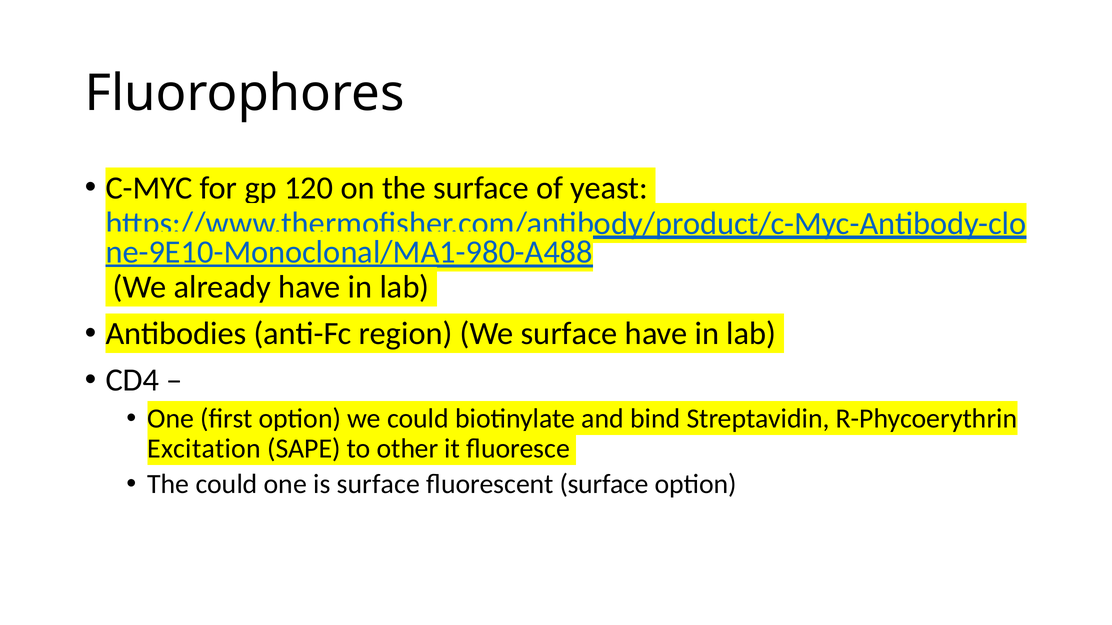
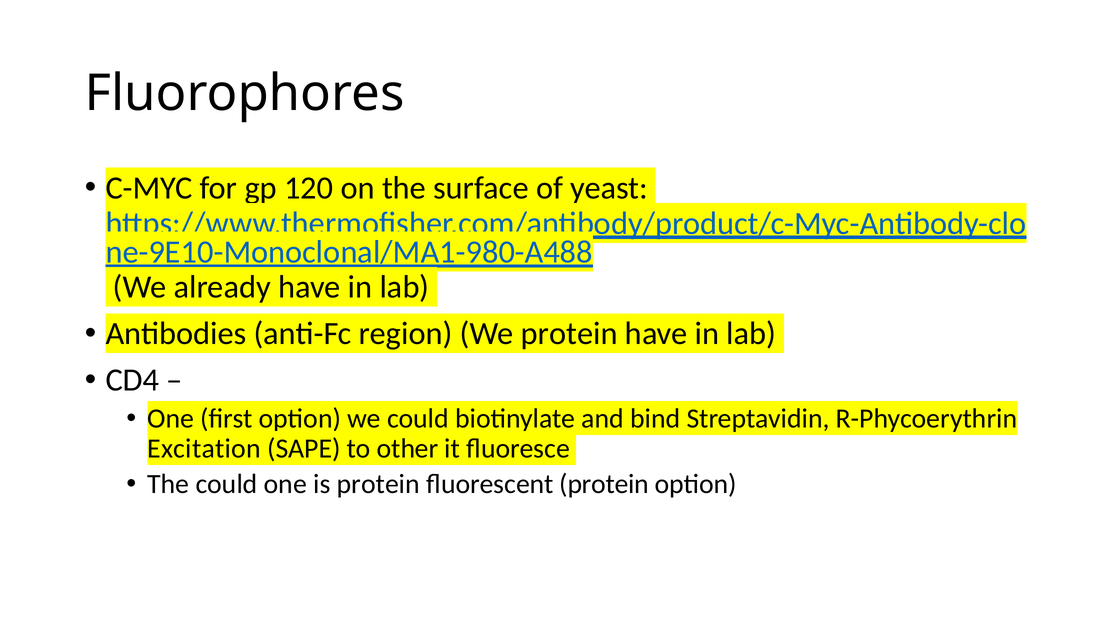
We surface: surface -> protein
is surface: surface -> protein
fluorescent surface: surface -> protein
